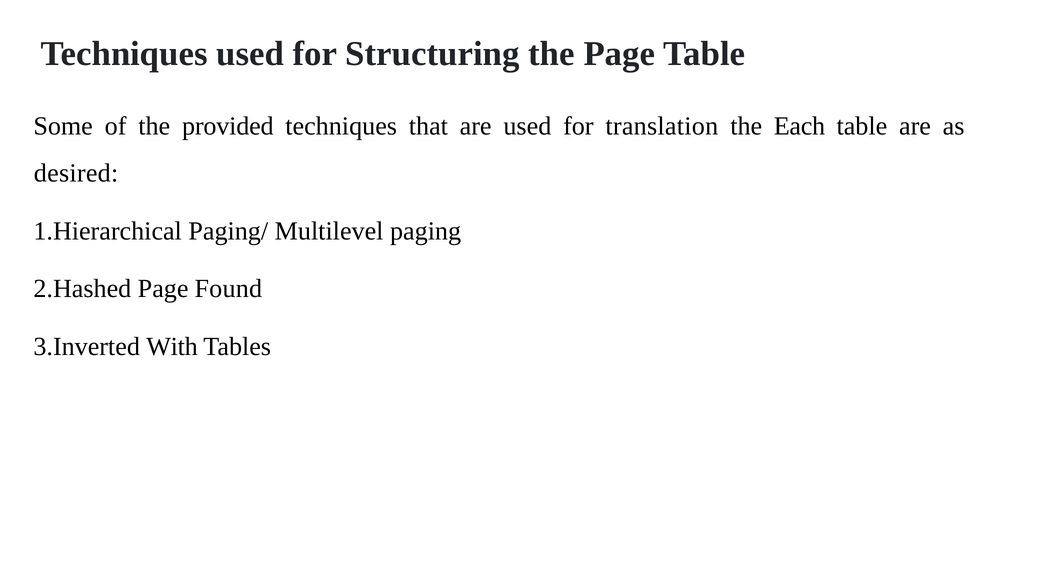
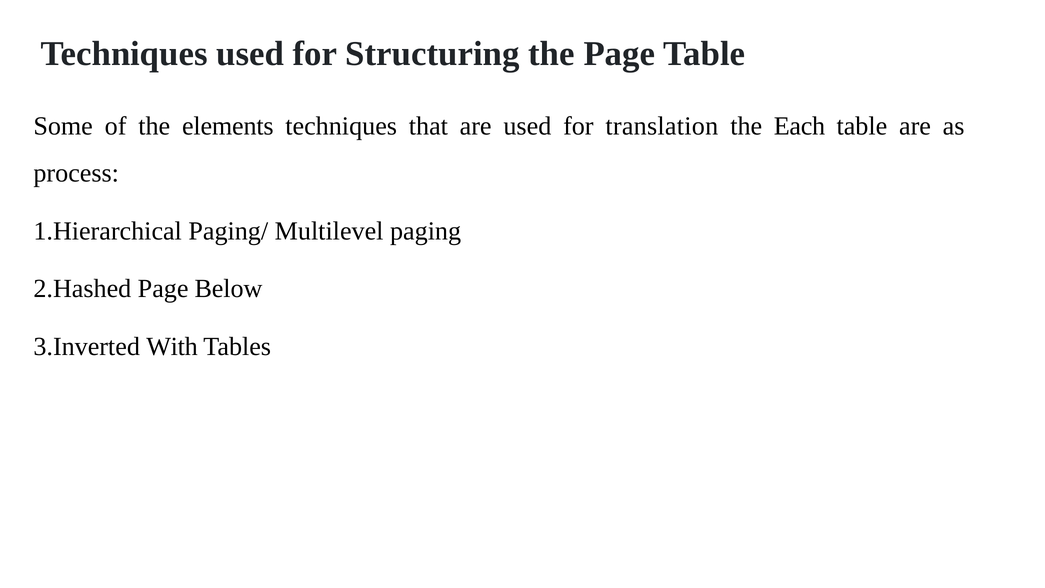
provided: provided -> elements
desired: desired -> process
Found: Found -> Below
